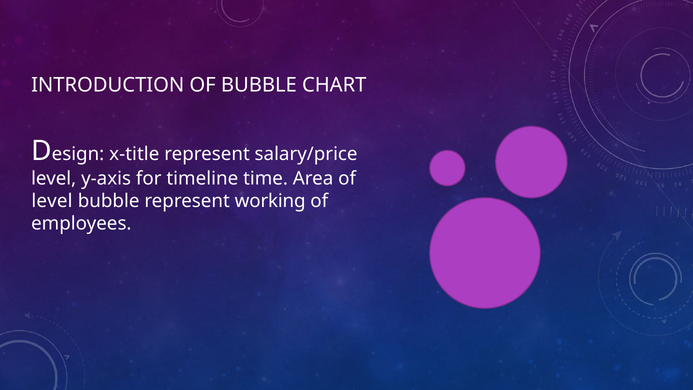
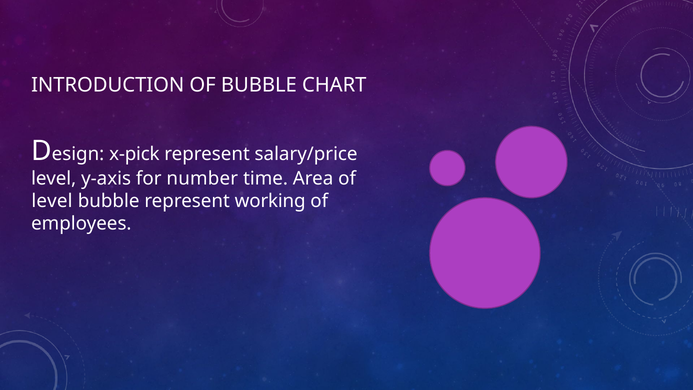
x-title: x-title -> x-pick
timeline: timeline -> number
